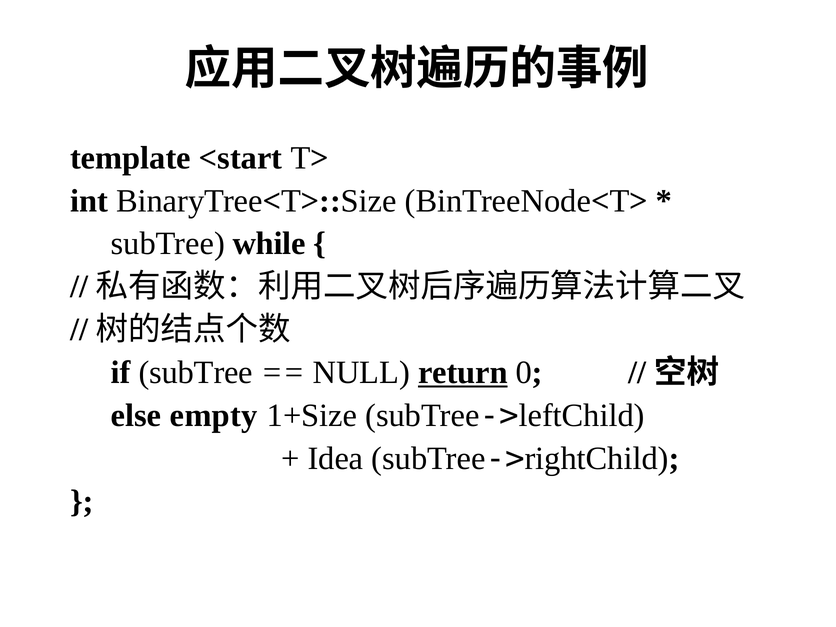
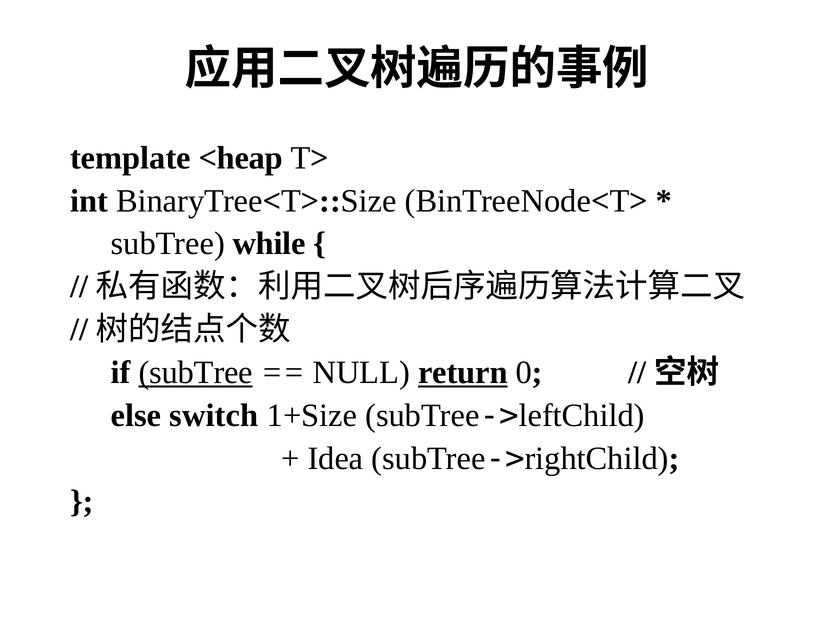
<start: <start -> <heap
subTree at (196, 373) underline: none -> present
empty: empty -> switch
